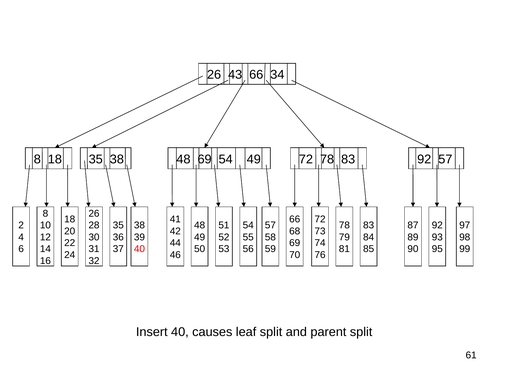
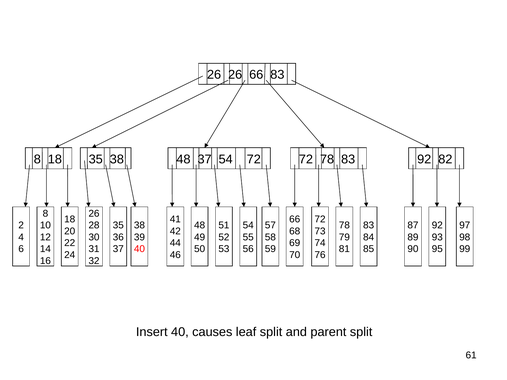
26 43: 43 -> 26
66 34: 34 -> 83
48 69: 69 -> 37
54 49: 49 -> 72
92 57: 57 -> 82
